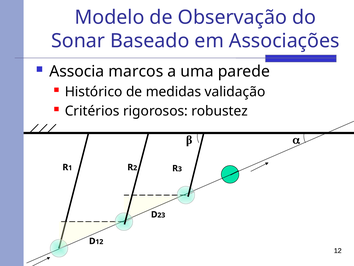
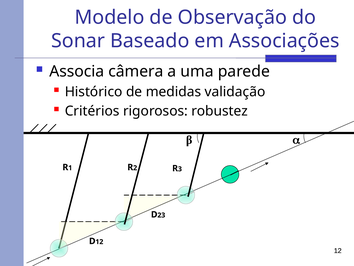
marcos: marcos -> câmera
